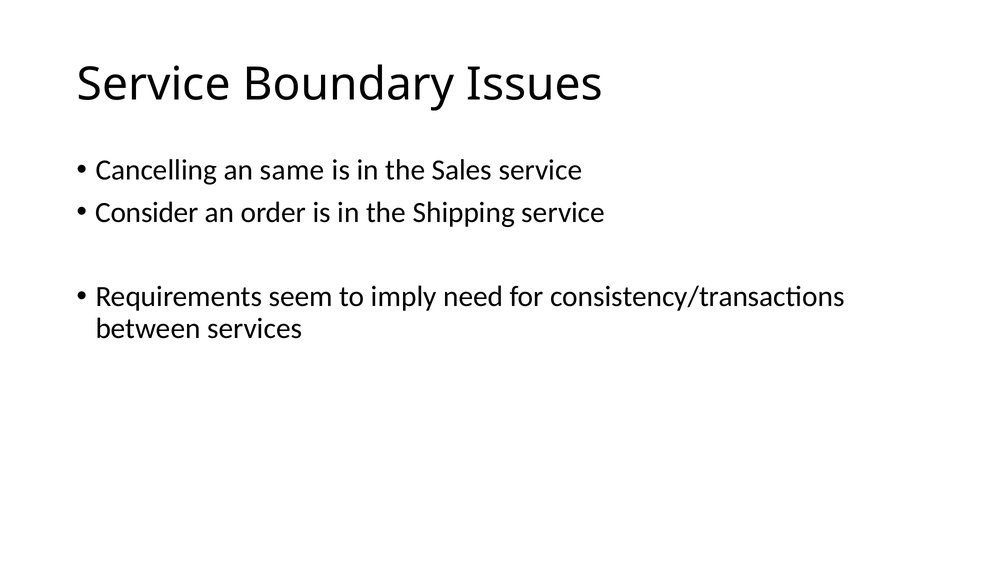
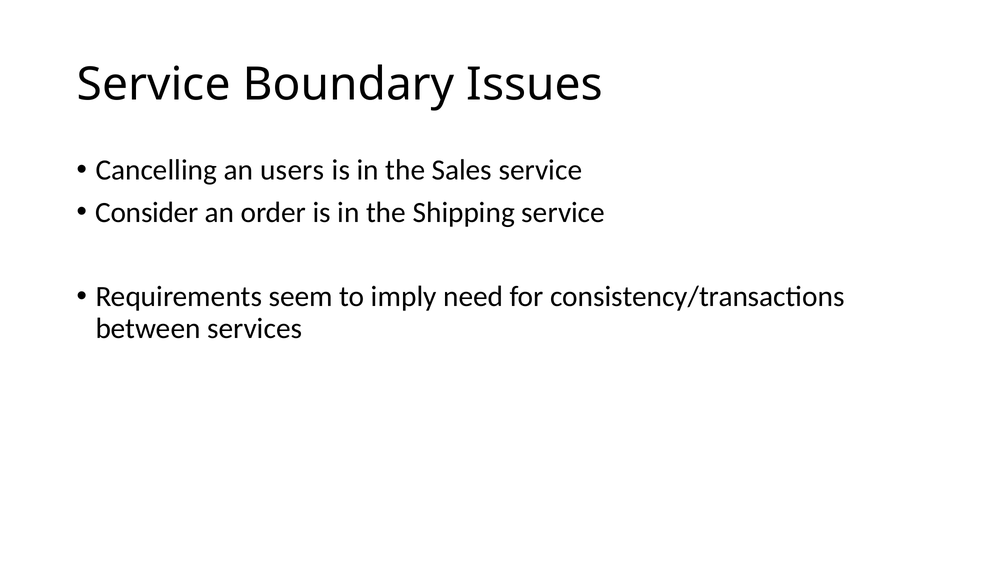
same: same -> users
